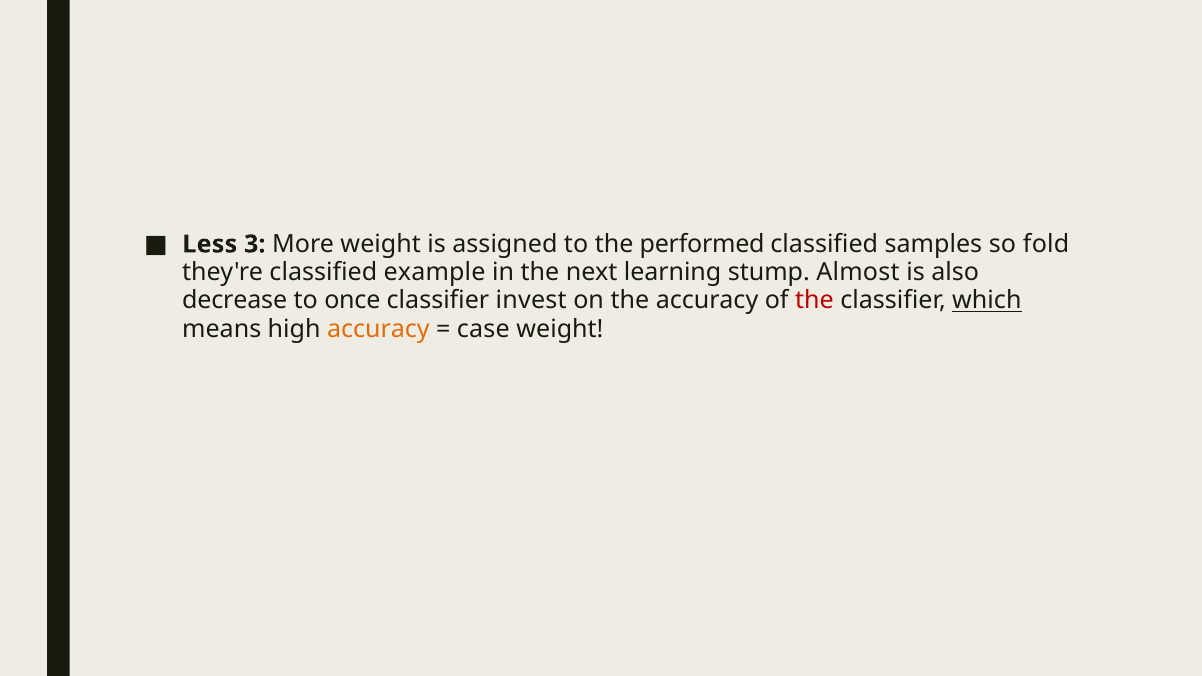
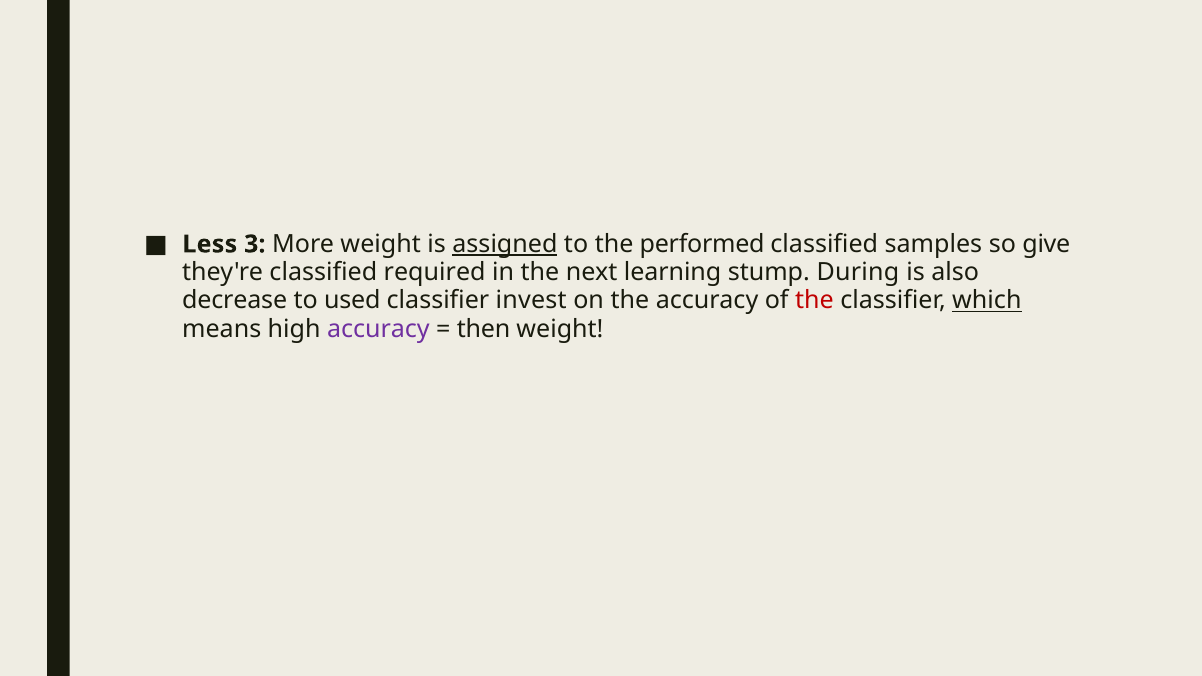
assigned underline: none -> present
fold: fold -> give
example: example -> required
Almost: Almost -> During
once: once -> used
accuracy at (378, 329) colour: orange -> purple
case: case -> then
